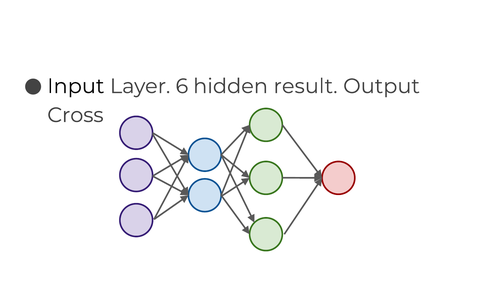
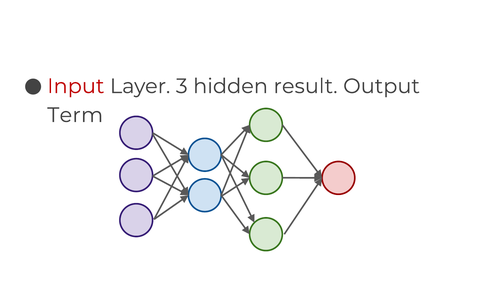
Input colour: black -> red
6: 6 -> 3
Cross: Cross -> Term
